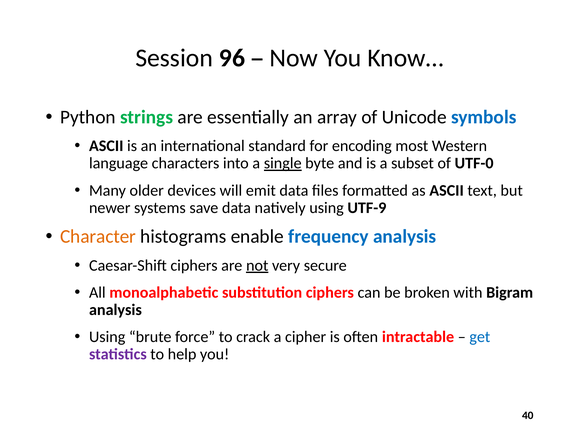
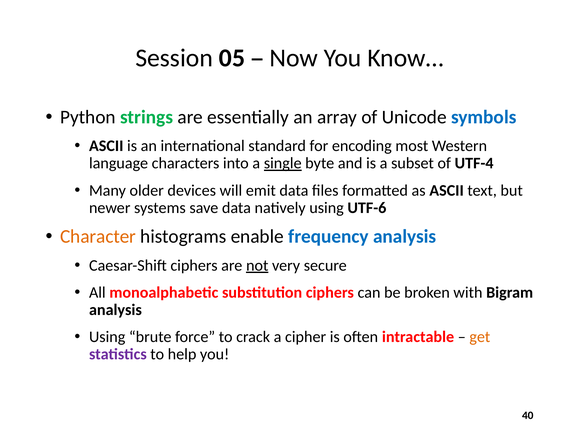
96: 96 -> 05
UTF-0: UTF-0 -> UTF-4
UTF-9: UTF-9 -> UTF-6
get colour: blue -> orange
